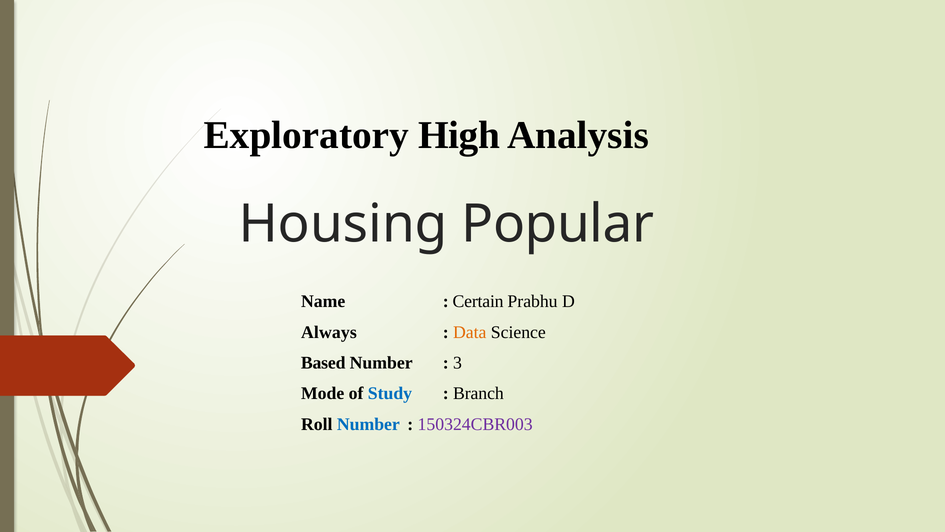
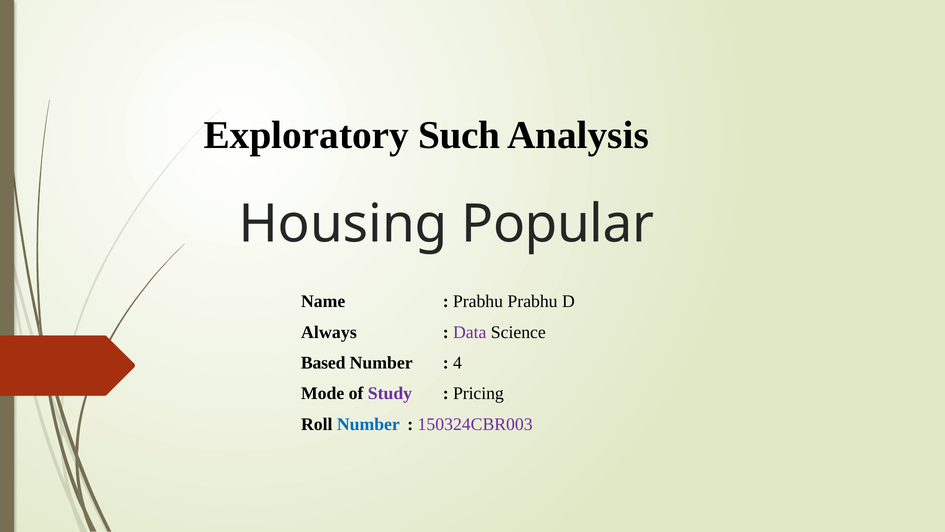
High: High -> Such
Certain at (478, 301): Certain -> Prabhu
Data colour: orange -> purple
3: 3 -> 4
Study colour: blue -> purple
Branch: Branch -> Pricing
